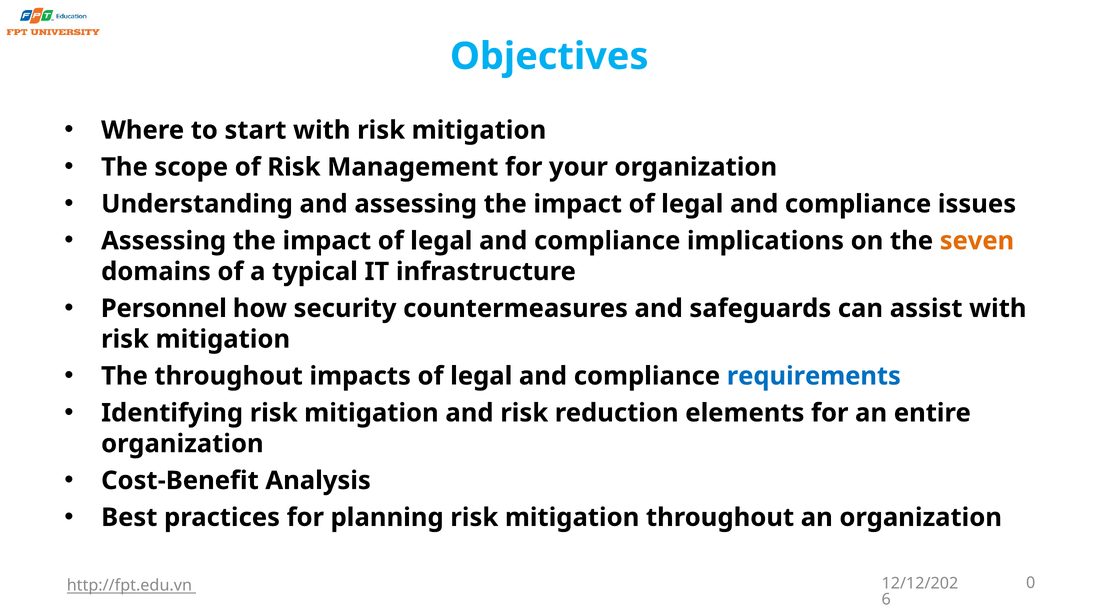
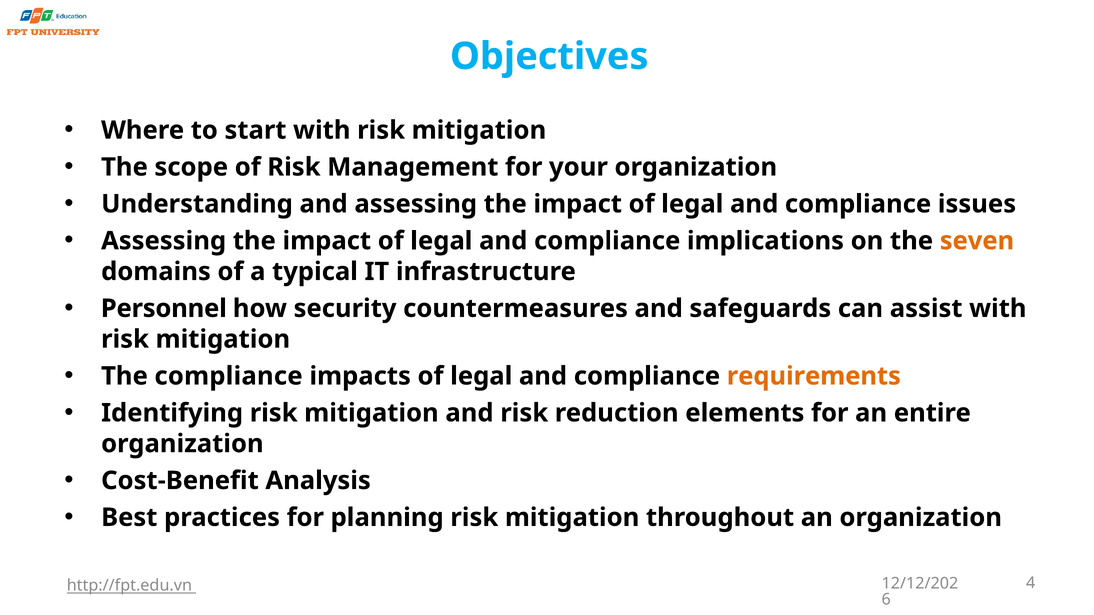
The throughout: throughout -> compliance
requirements colour: blue -> orange
0: 0 -> 4
